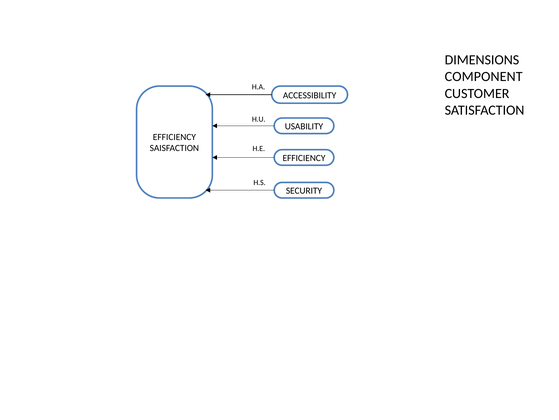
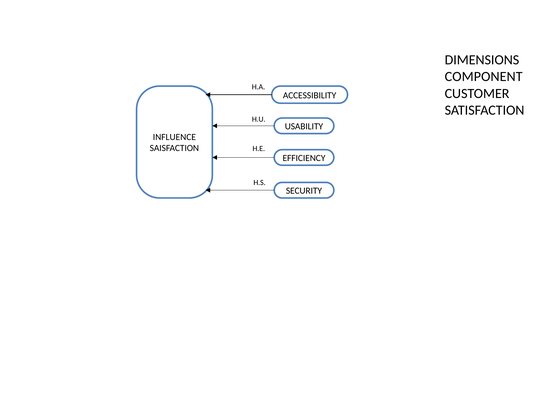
EFFICIENCY at (174, 137): EFFICIENCY -> INFLUENCE
